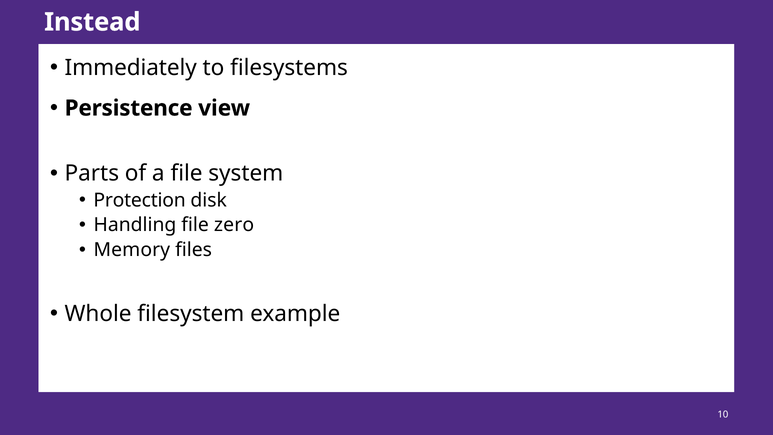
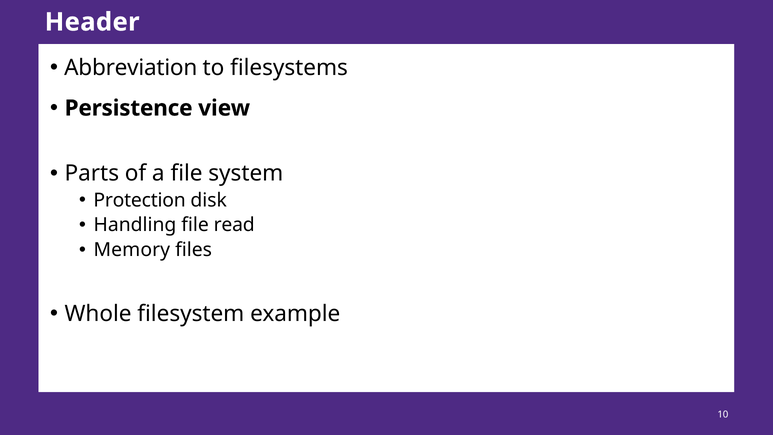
Instead: Instead -> Header
Immediately: Immediately -> Abbreviation
zero: zero -> read
